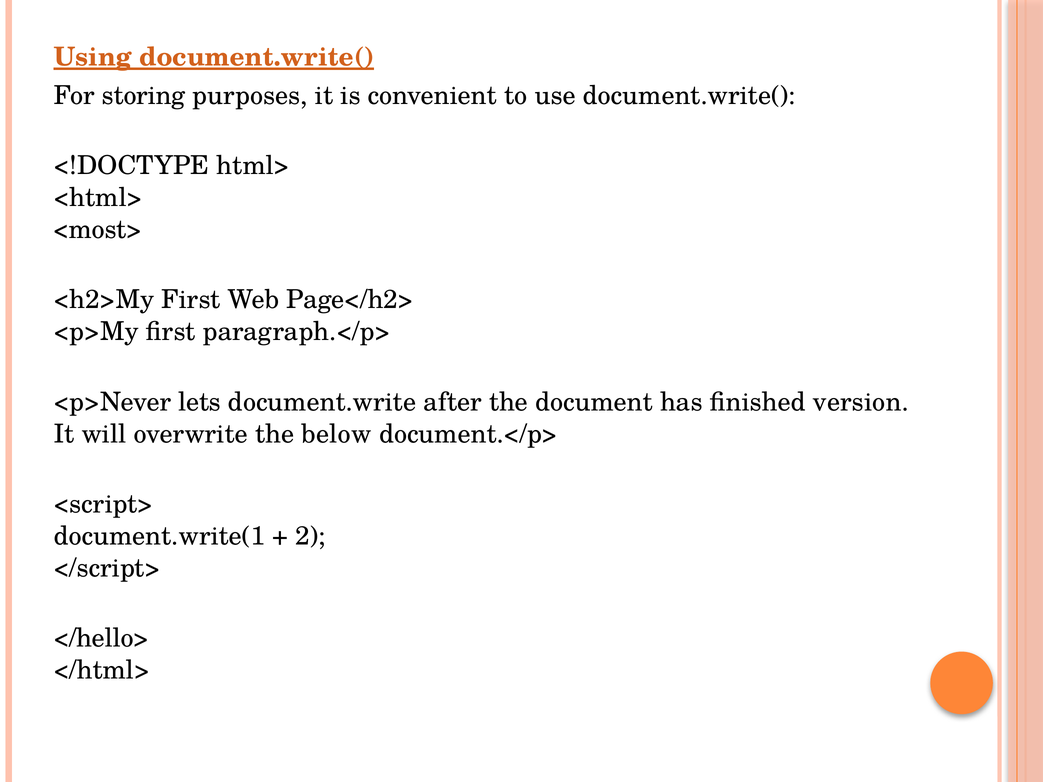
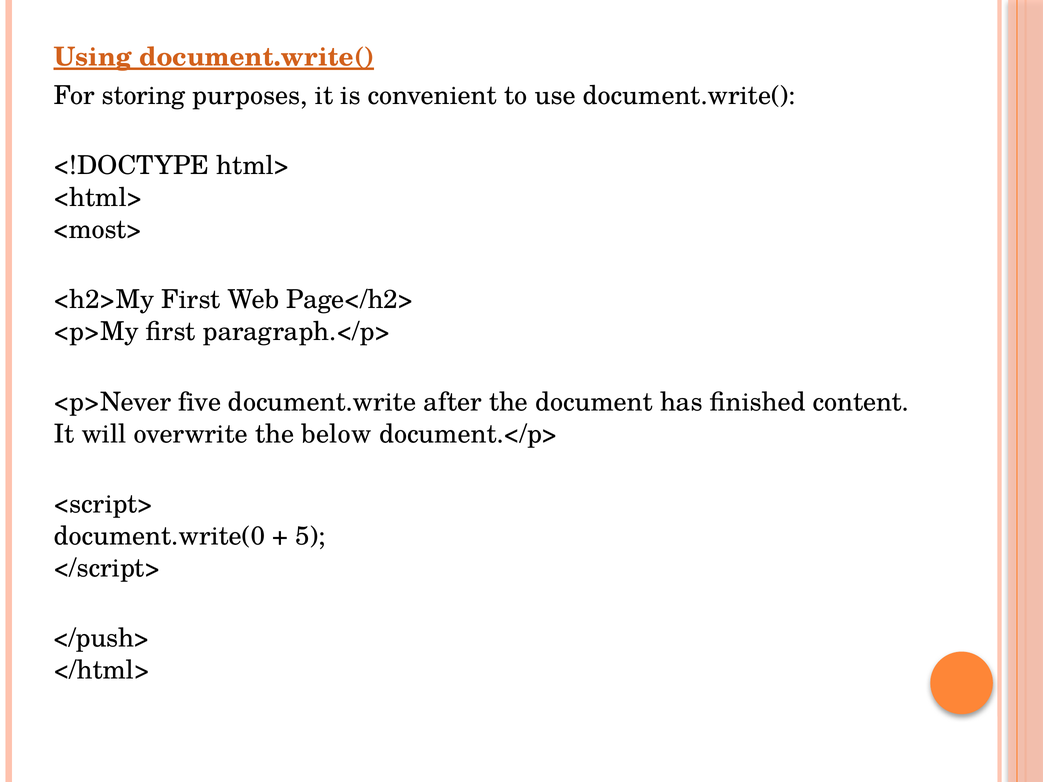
lets: lets -> five
version: version -> content
document.write(1: document.write(1 -> document.write(0
2: 2 -> 5
</hello>: </hello> -> </push>
